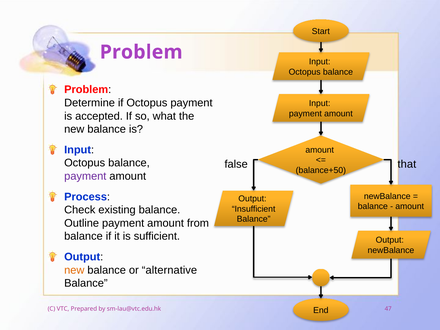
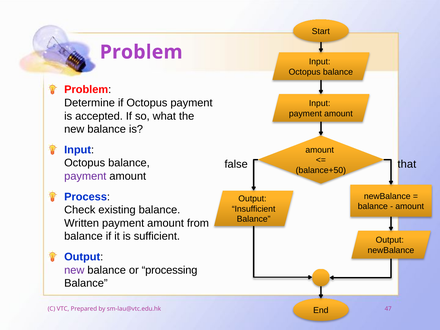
Outline: Outline -> Written
new at (74, 270) colour: orange -> purple
alternative: alternative -> processing
